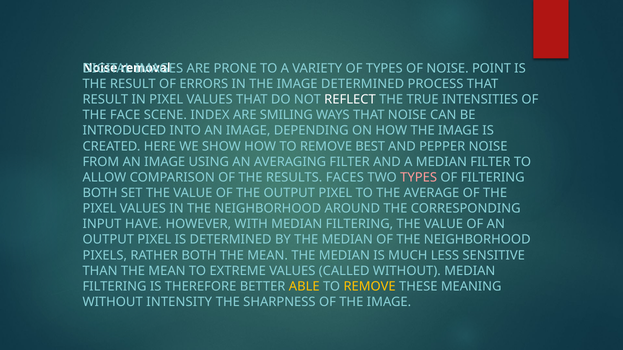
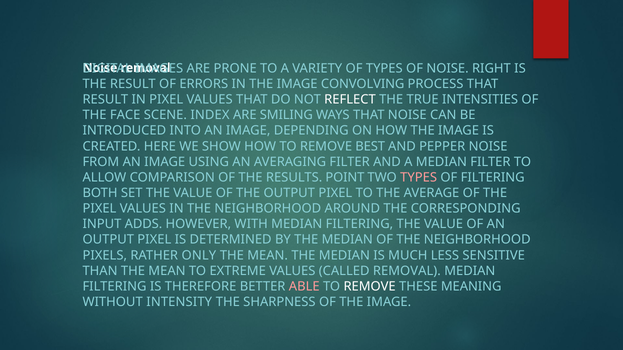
POINT: POINT -> RIGHT
IMAGE DETERMINED: DETERMINED -> CONVOLVING
FACES: FACES -> POINT
HAVE: HAVE -> ADDS
RATHER BOTH: BOTH -> ONLY
CALLED WITHOUT: WITHOUT -> REMOVAL
ABLE colour: yellow -> pink
REMOVE at (370, 287) colour: yellow -> white
